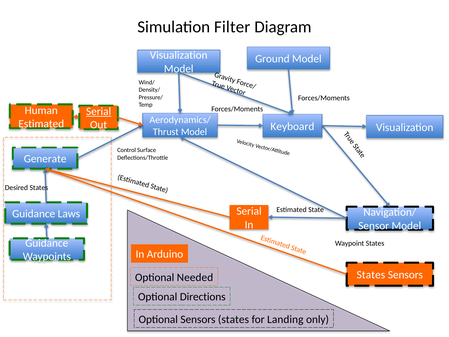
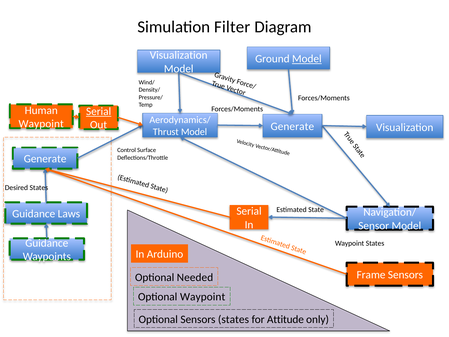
Model at (307, 59) underline: none -> present
Estimated at (41, 124): Estimated -> Waypoint
Keyboard at (292, 126): Keyboard -> Generate
States at (371, 275): States -> Frame
Optional Directions: Directions -> Waypoint
Landing: Landing -> Attitude
